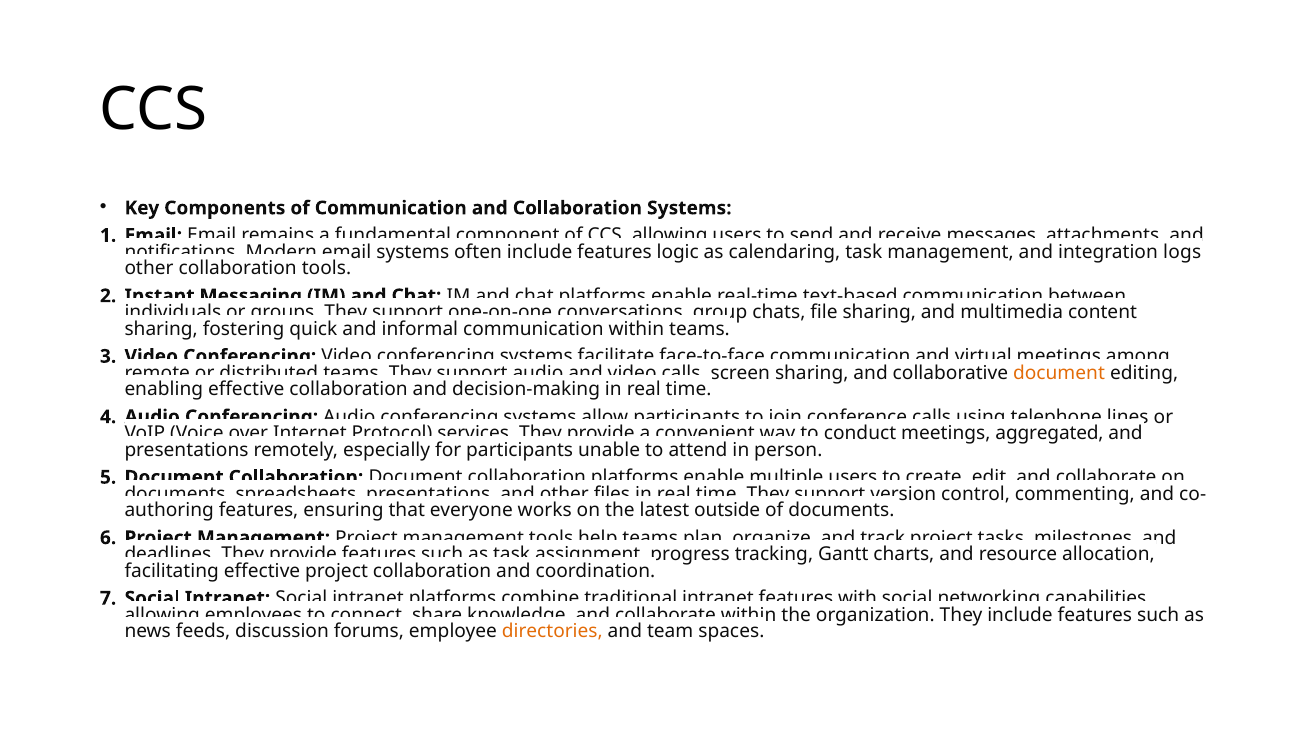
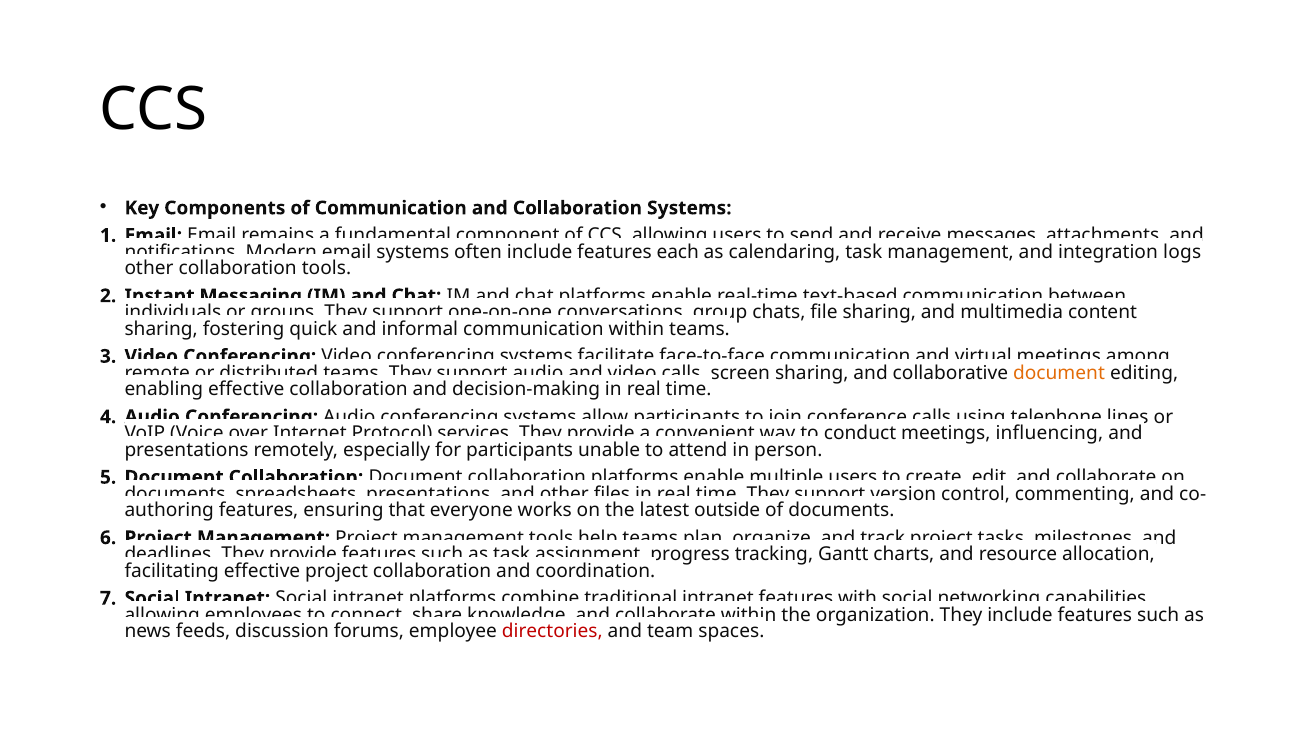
logic: logic -> each
aggregated: aggregated -> influencing
directories colour: orange -> red
